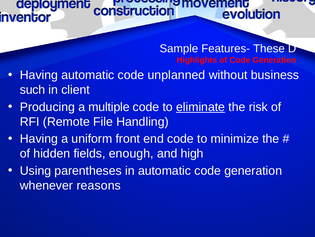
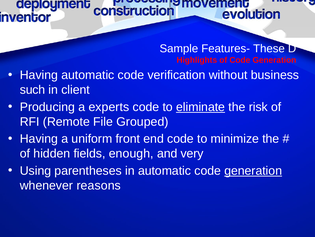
unplanned: unplanned -> verification
multiple: multiple -> experts
Handling: Handling -> Grouped
high: high -> very
generation at (253, 170) underline: none -> present
